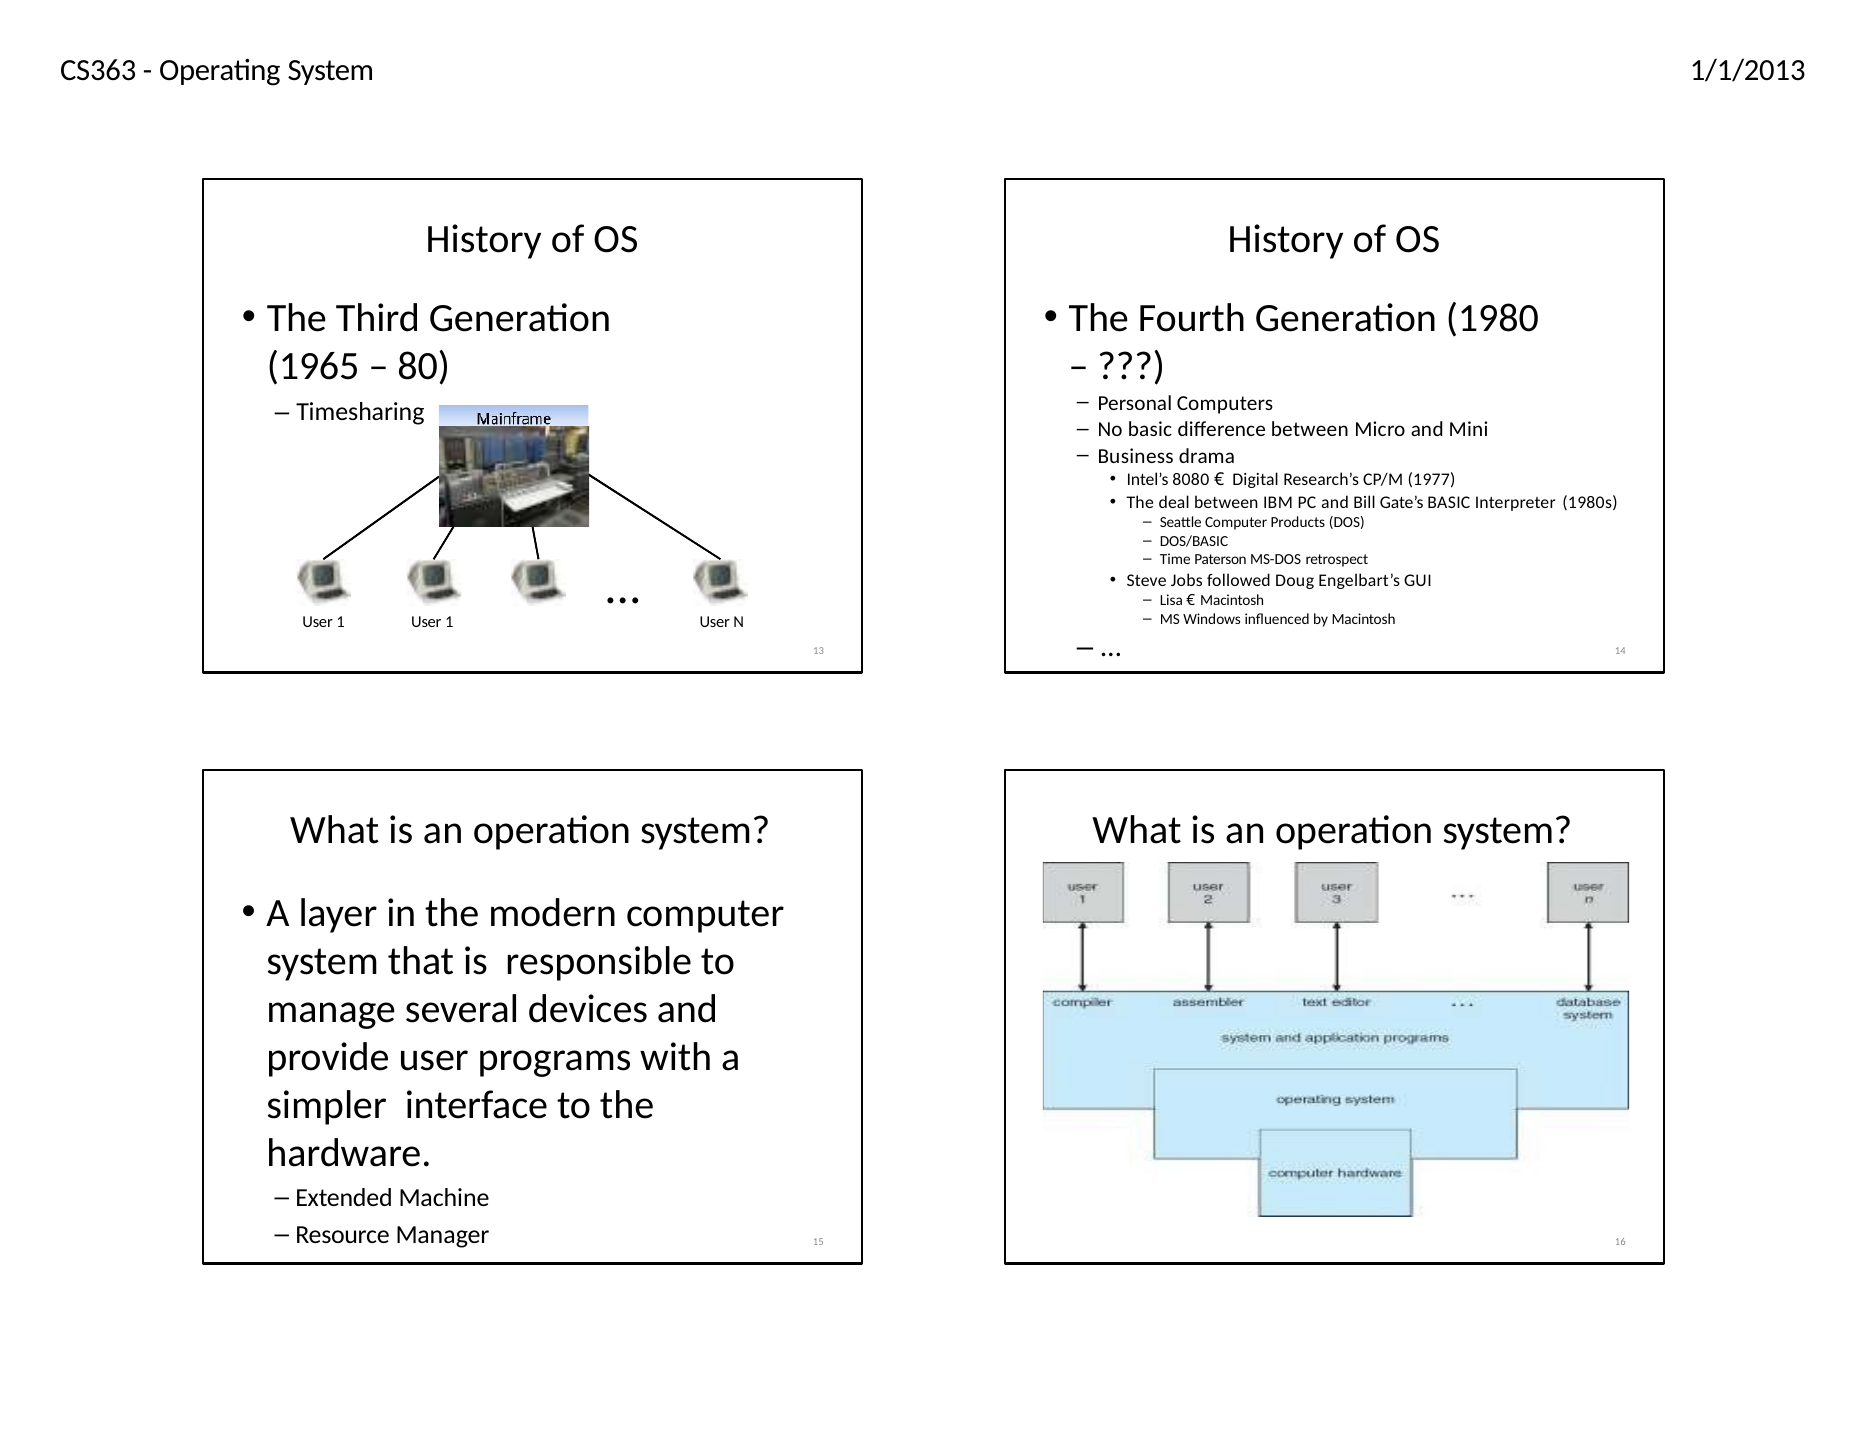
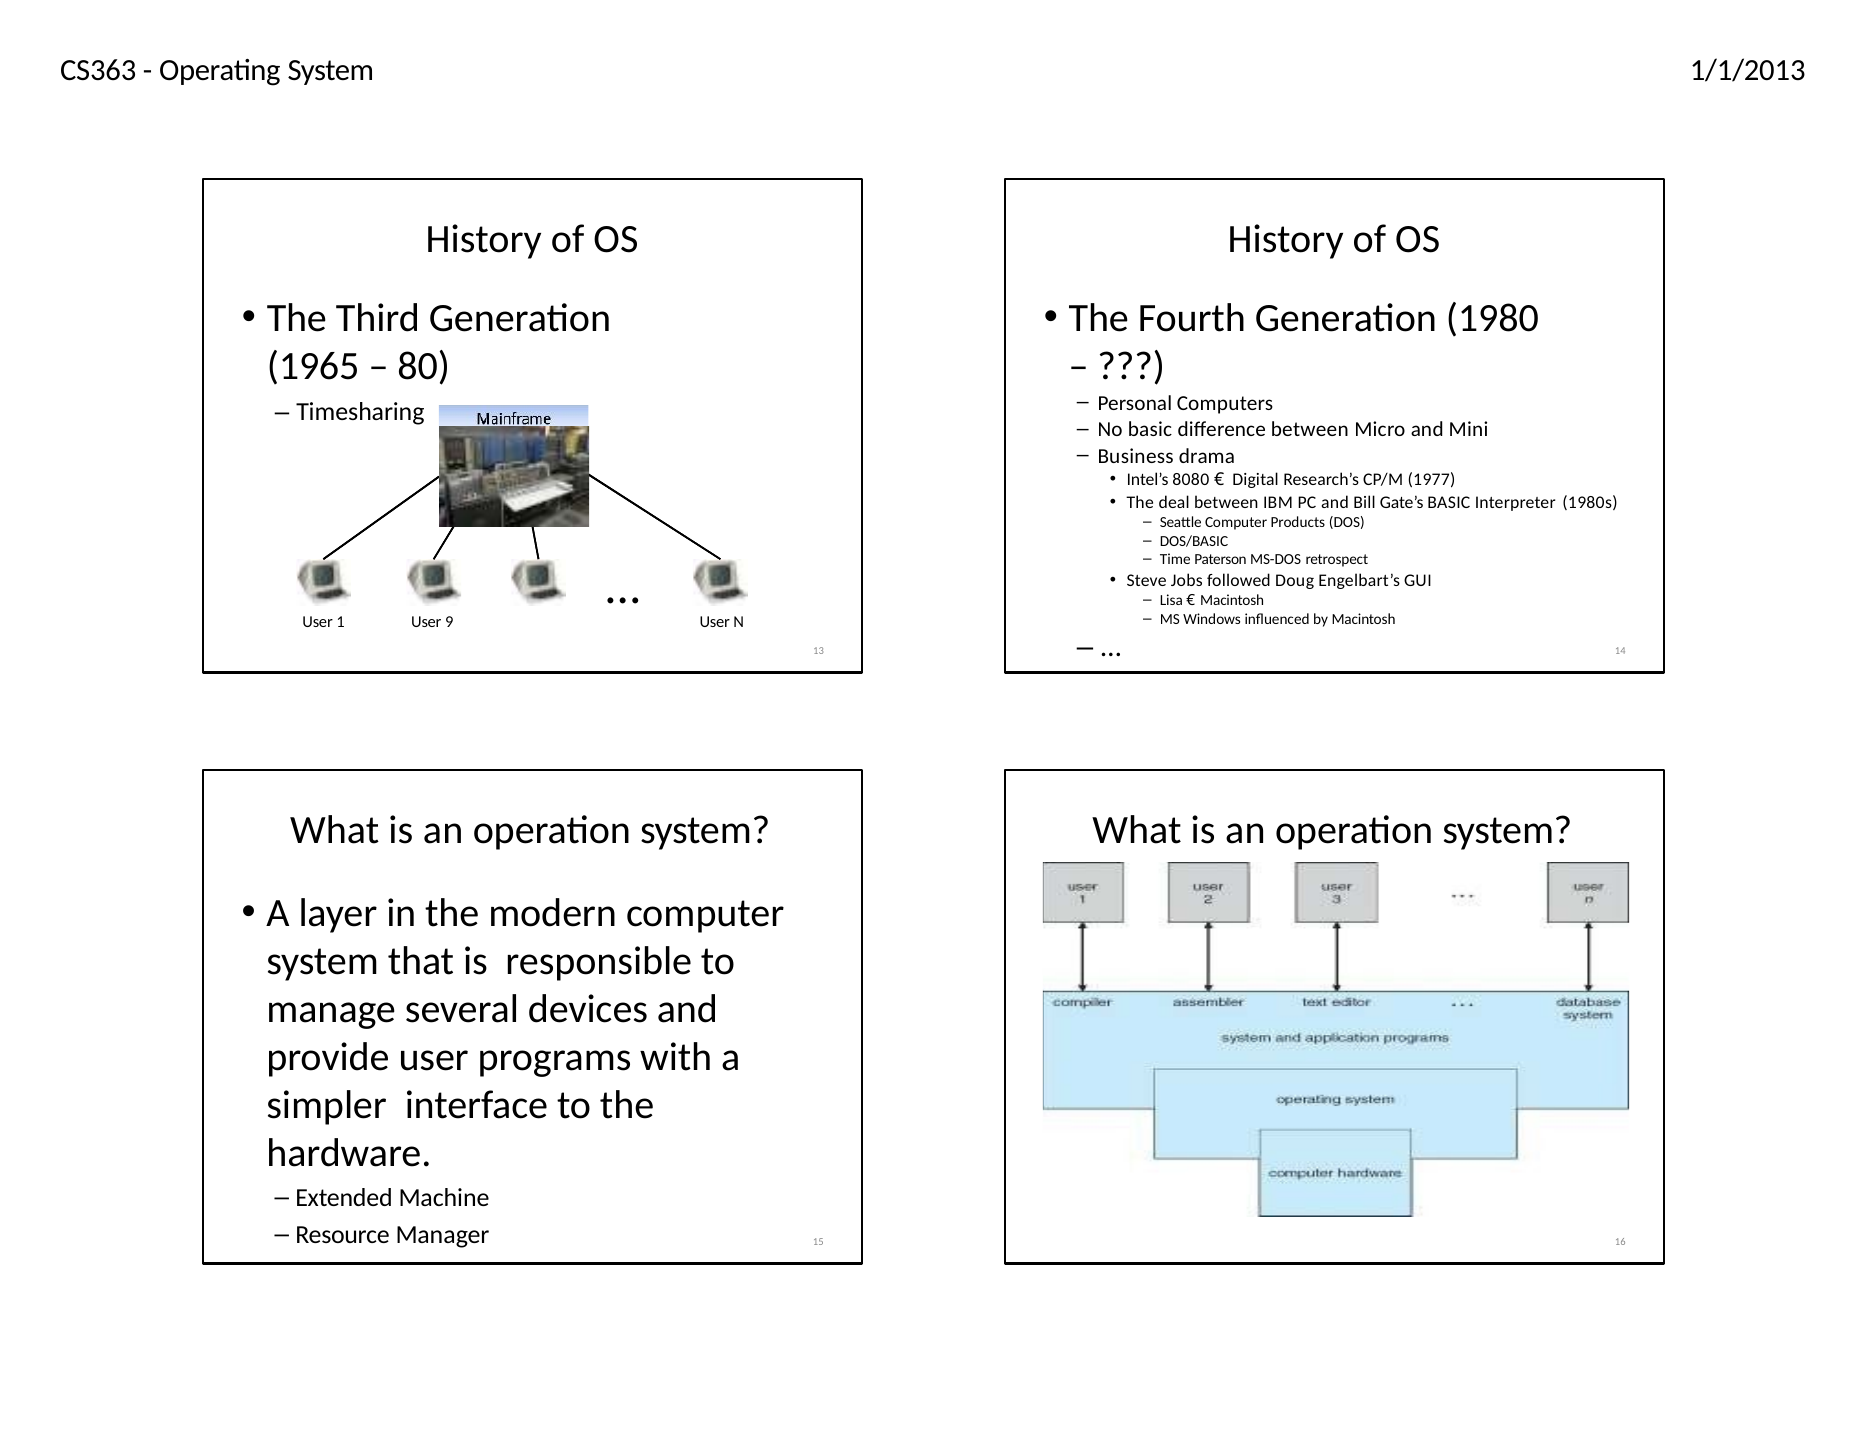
1 at (449, 622): 1 -> 9
